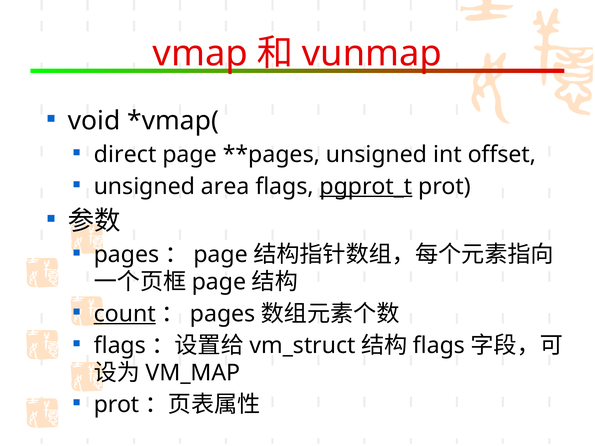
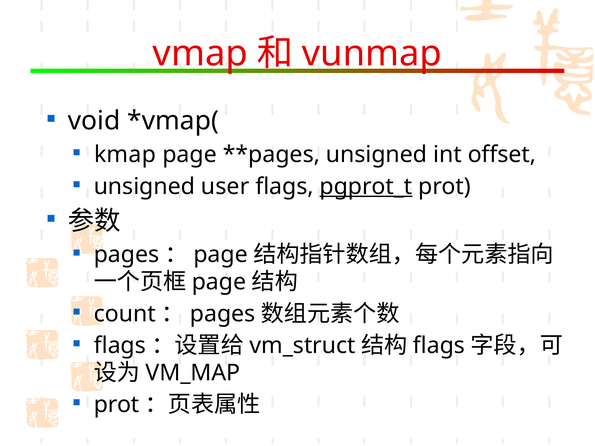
direct: direct -> kmap
area: area -> user
count underline: present -> none
